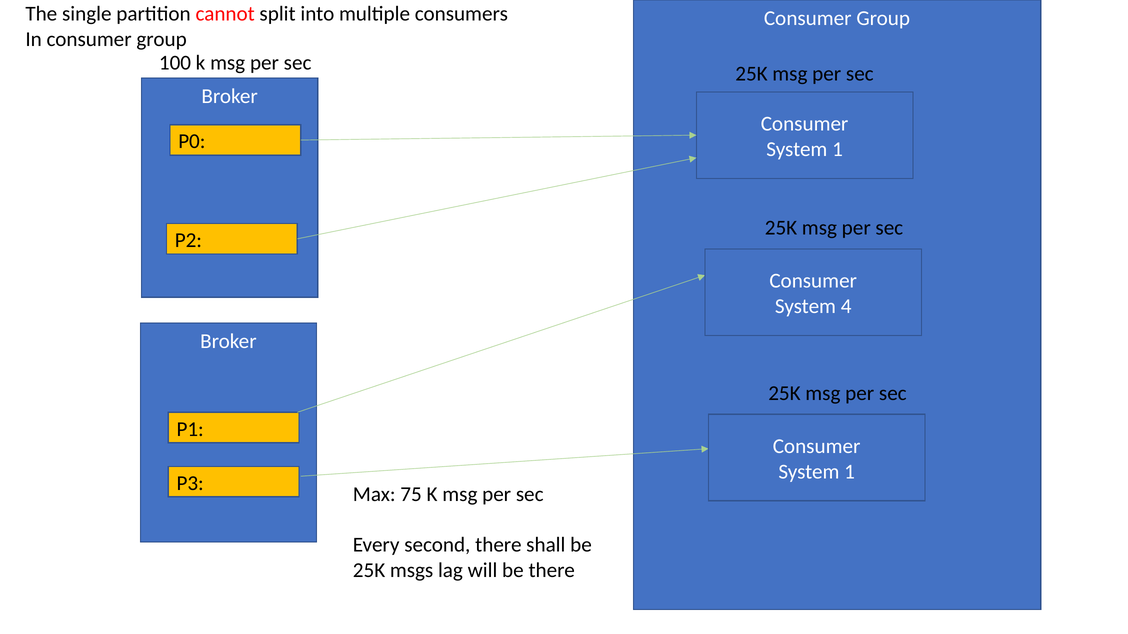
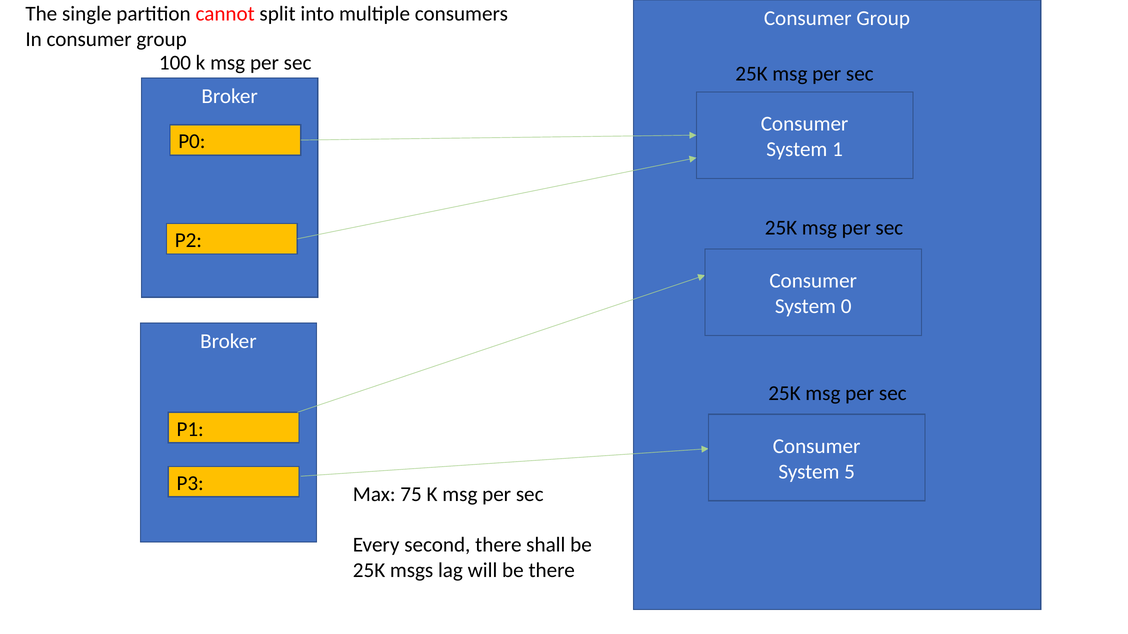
4: 4 -> 0
1 at (850, 472): 1 -> 5
